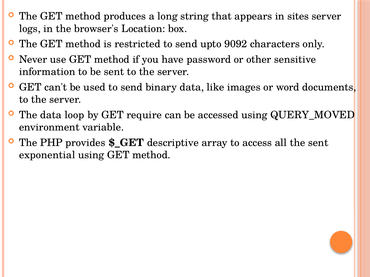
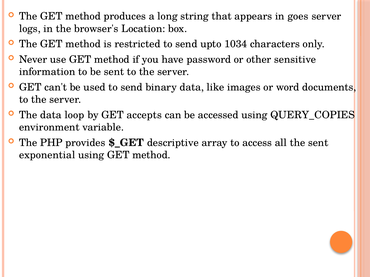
sites: sites -> goes
9092: 9092 -> 1034
require: require -> accepts
QUERY_MOVED: QUERY_MOVED -> QUERY_COPIES
